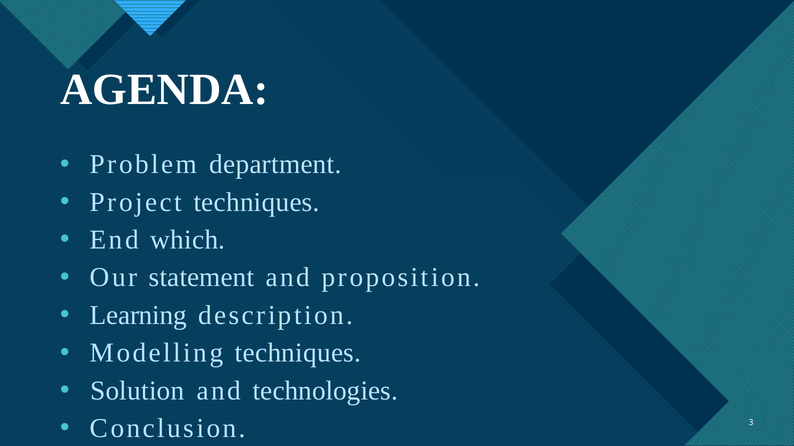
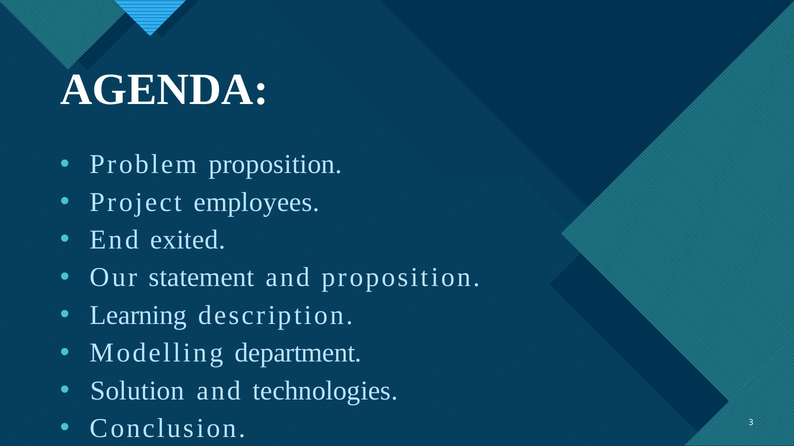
Problem department: department -> proposition
Project techniques: techniques -> employees
which: which -> exited
Modelling techniques: techniques -> department
